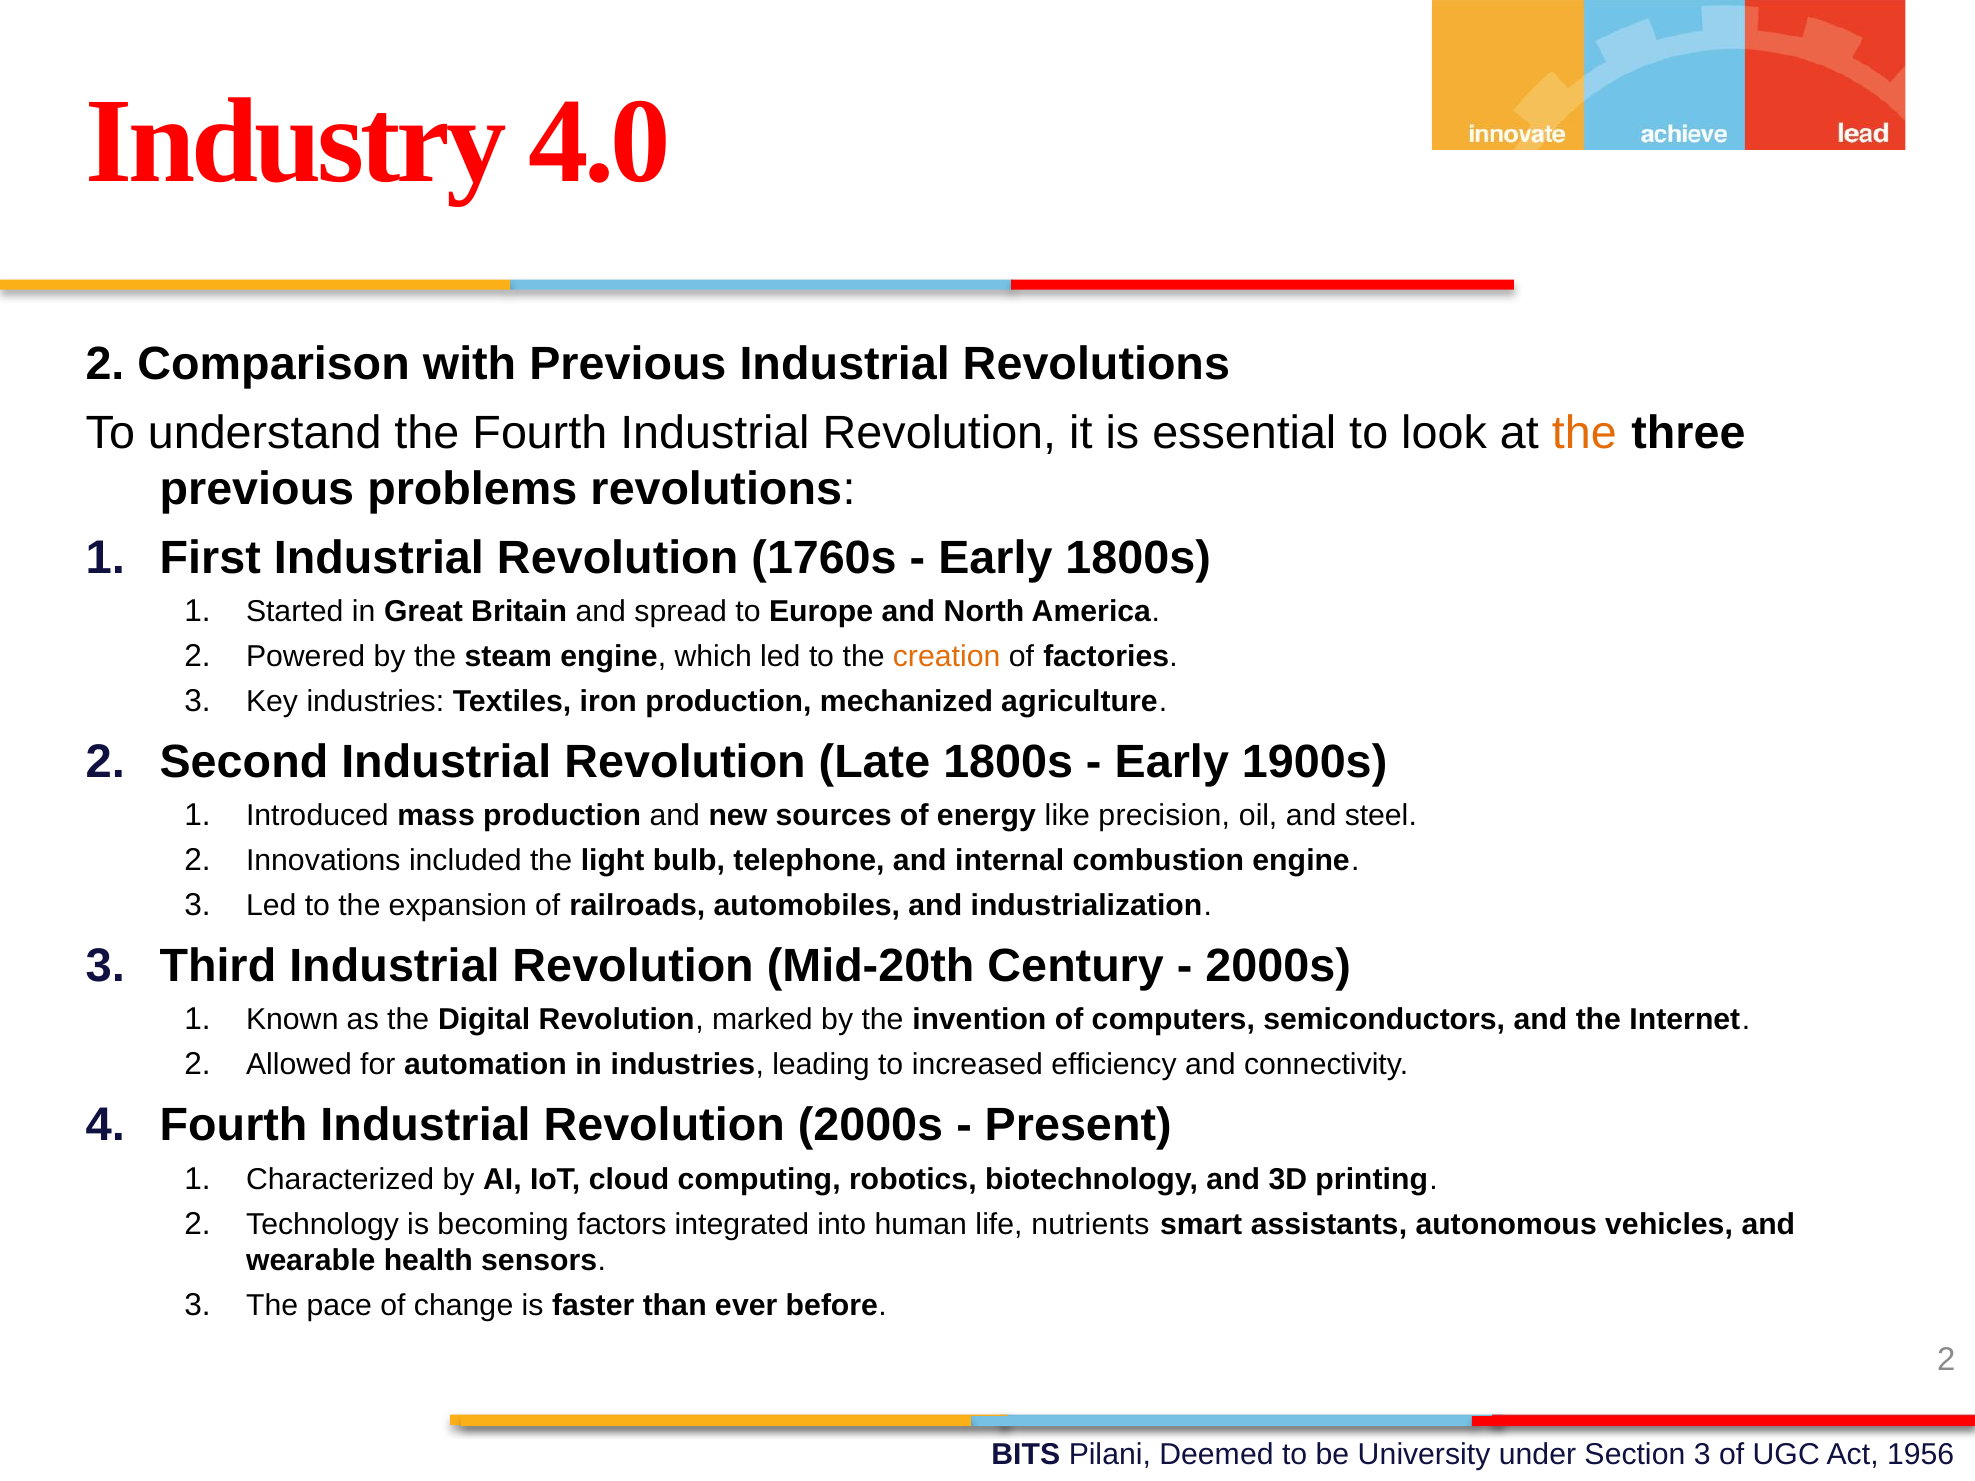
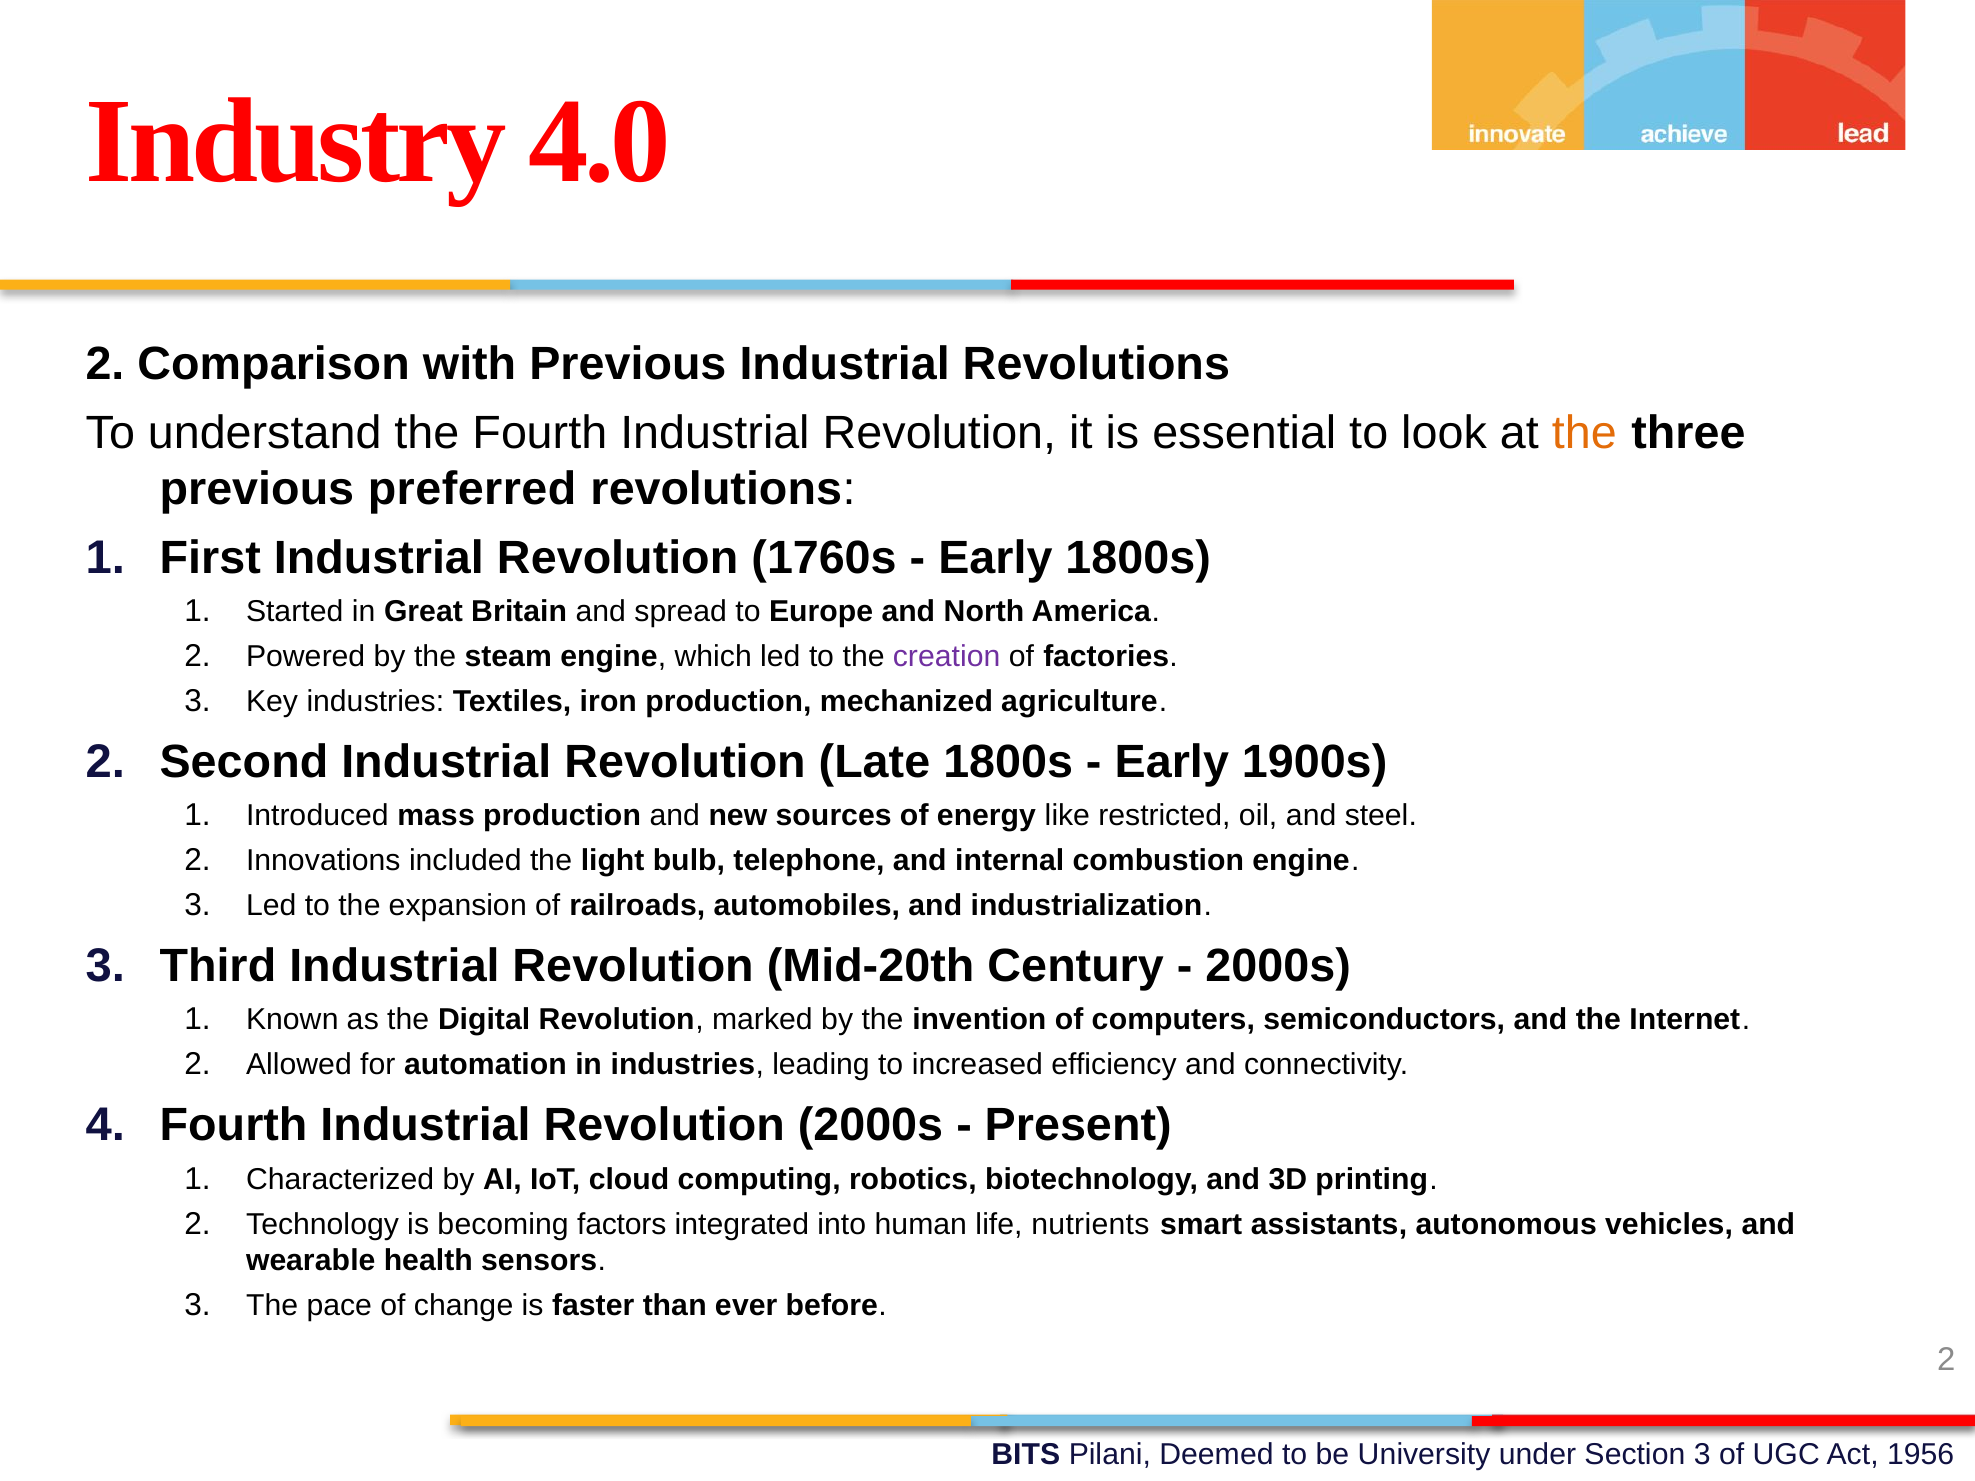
problems: problems -> preferred
creation colour: orange -> purple
precision: precision -> restricted
